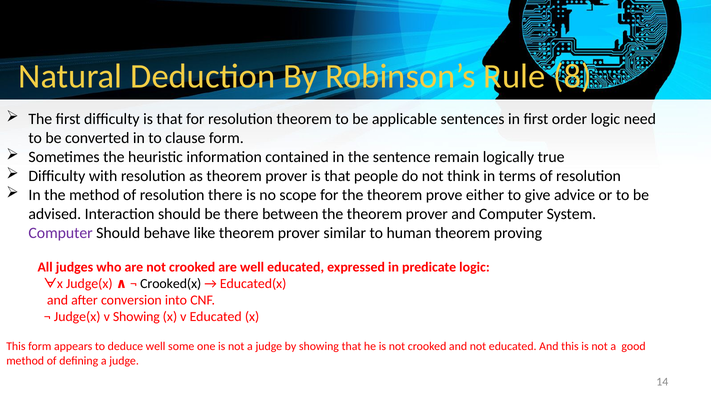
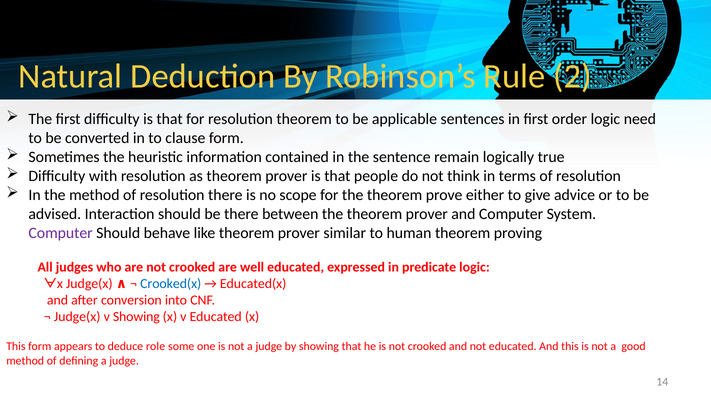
8: 8 -> 2
Crooked(x colour: black -> blue
deduce well: well -> role
